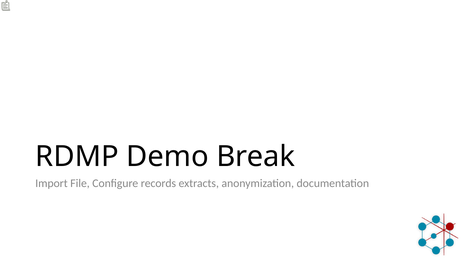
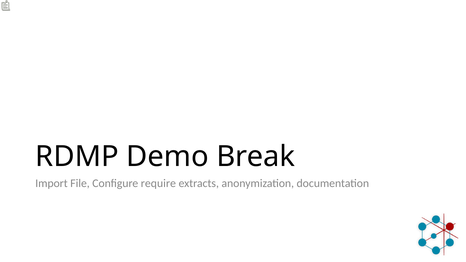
records: records -> require
